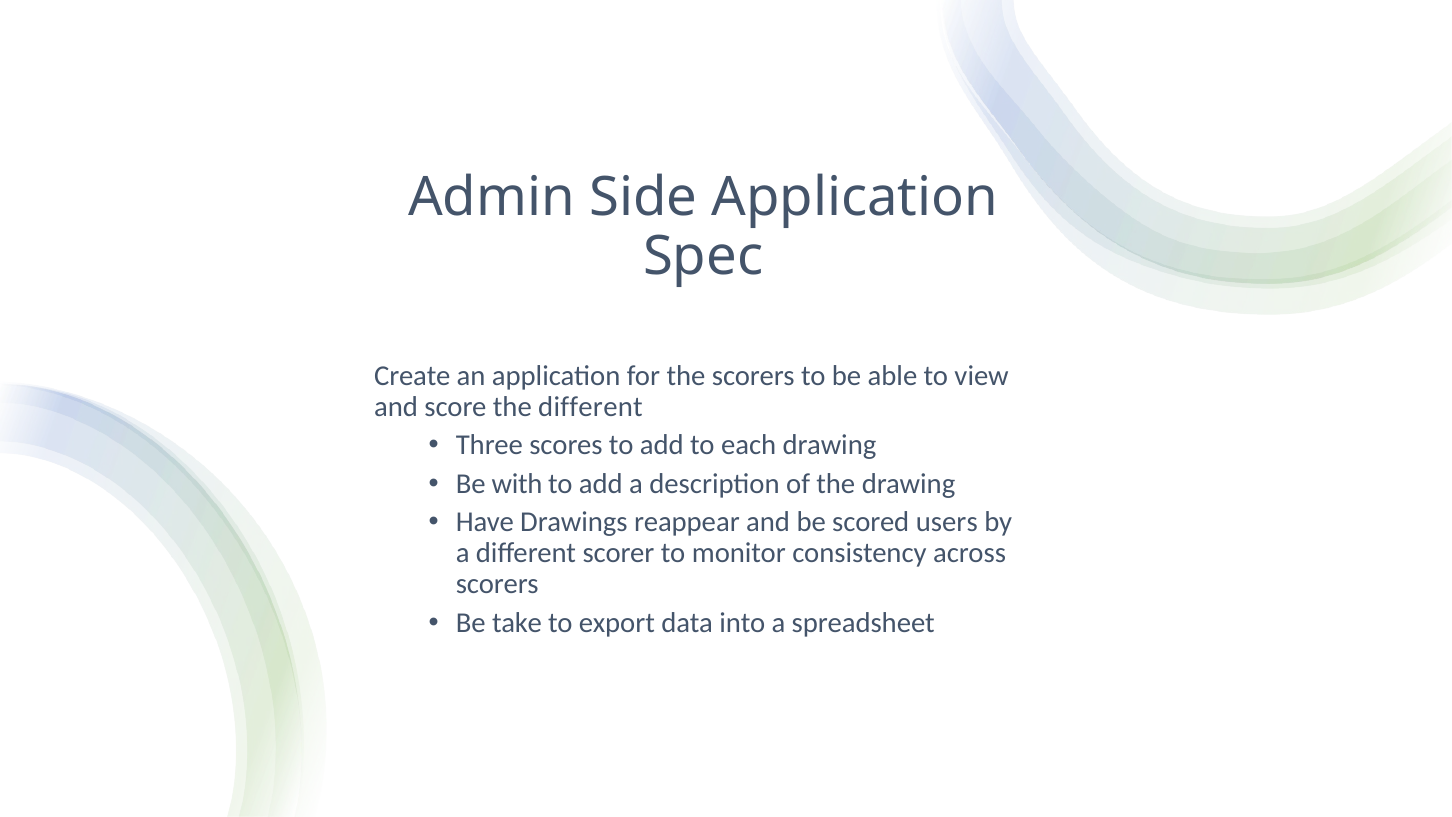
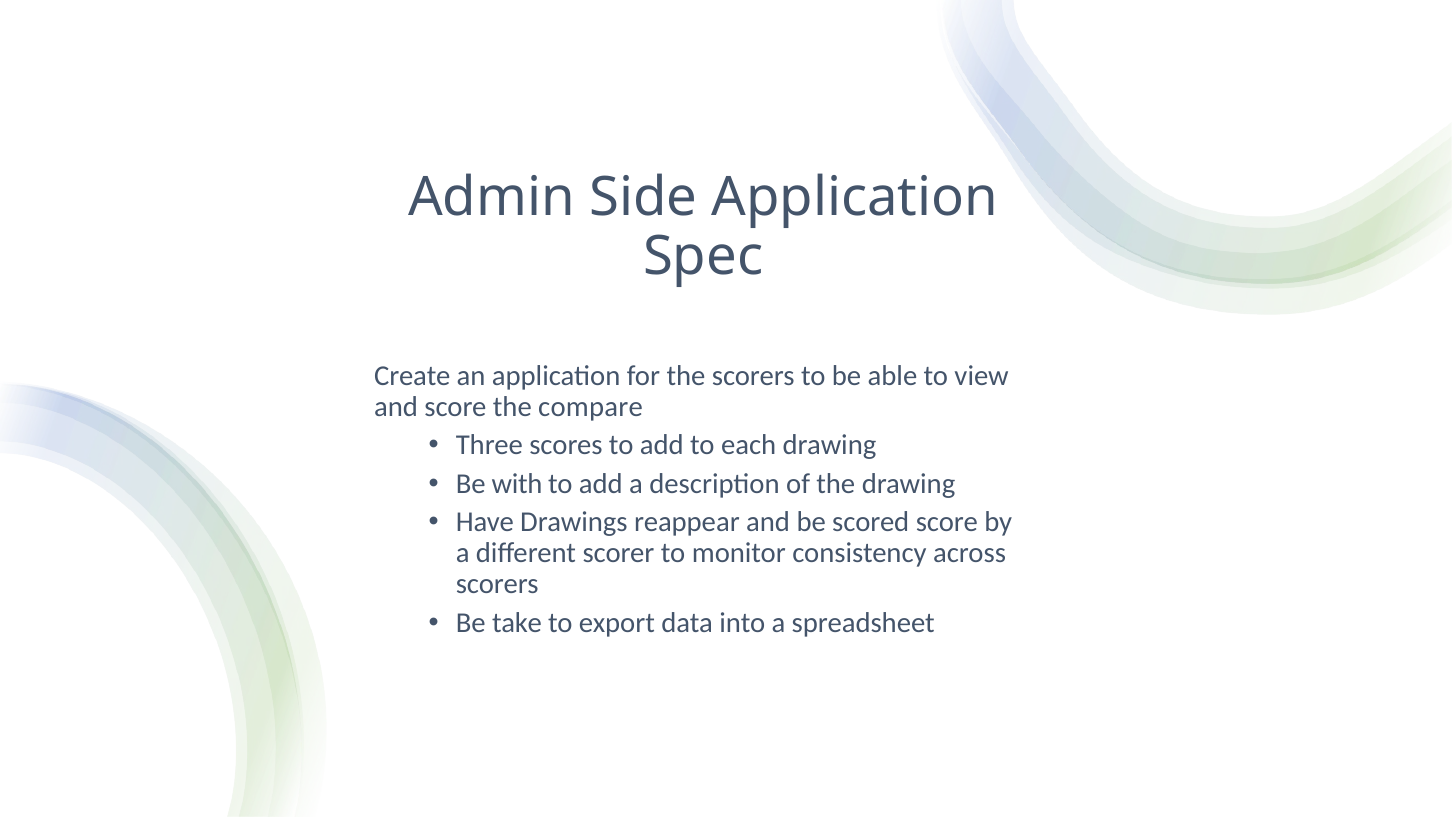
the different: different -> compare
scored users: users -> score
